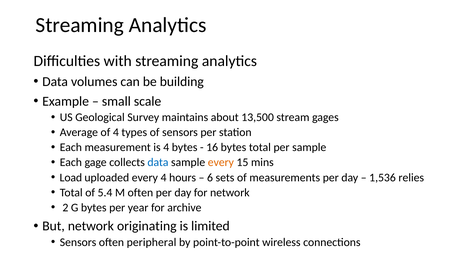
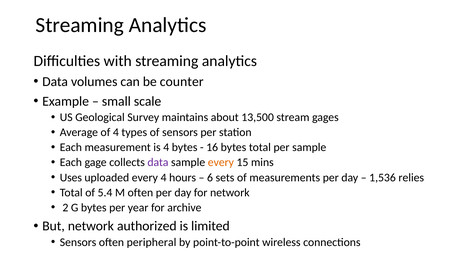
building: building -> counter
data at (158, 162) colour: blue -> purple
Load: Load -> Uses
originating: originating -> authorized
